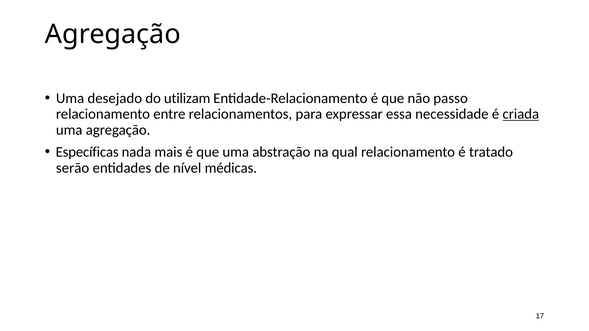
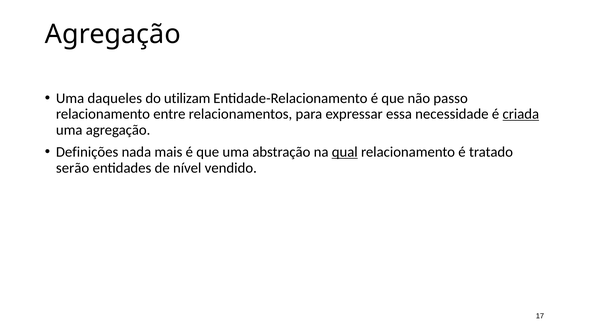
desejado: desejado -> daqueles
Específicas: Específicas -> Definições
qual underline: none -> present
médicas: médicas -> vendido
